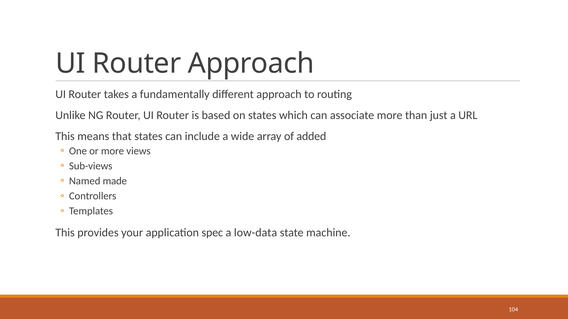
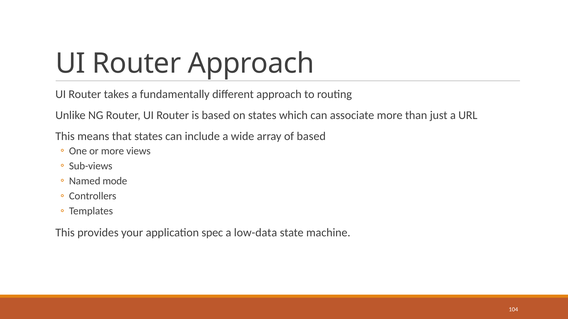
of added: added -> based
made: made -> mode
